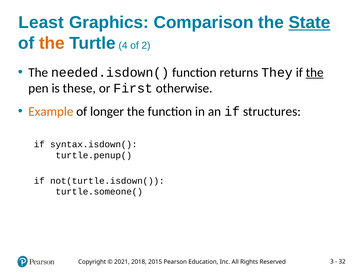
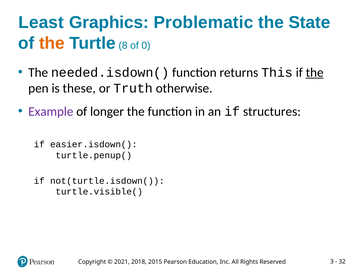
Comparison: Comparison -> Problematic
State underline: present -> none
4: 4 -> 8
2: 2 -> 0
They: They -> This
First: First -> Truth
Example colour: orange -> purple
syntax.isdown(: syntax.isdown( -> easier.isdown(
turtle.someone(: turtle.someone( -> turtle.visible(
